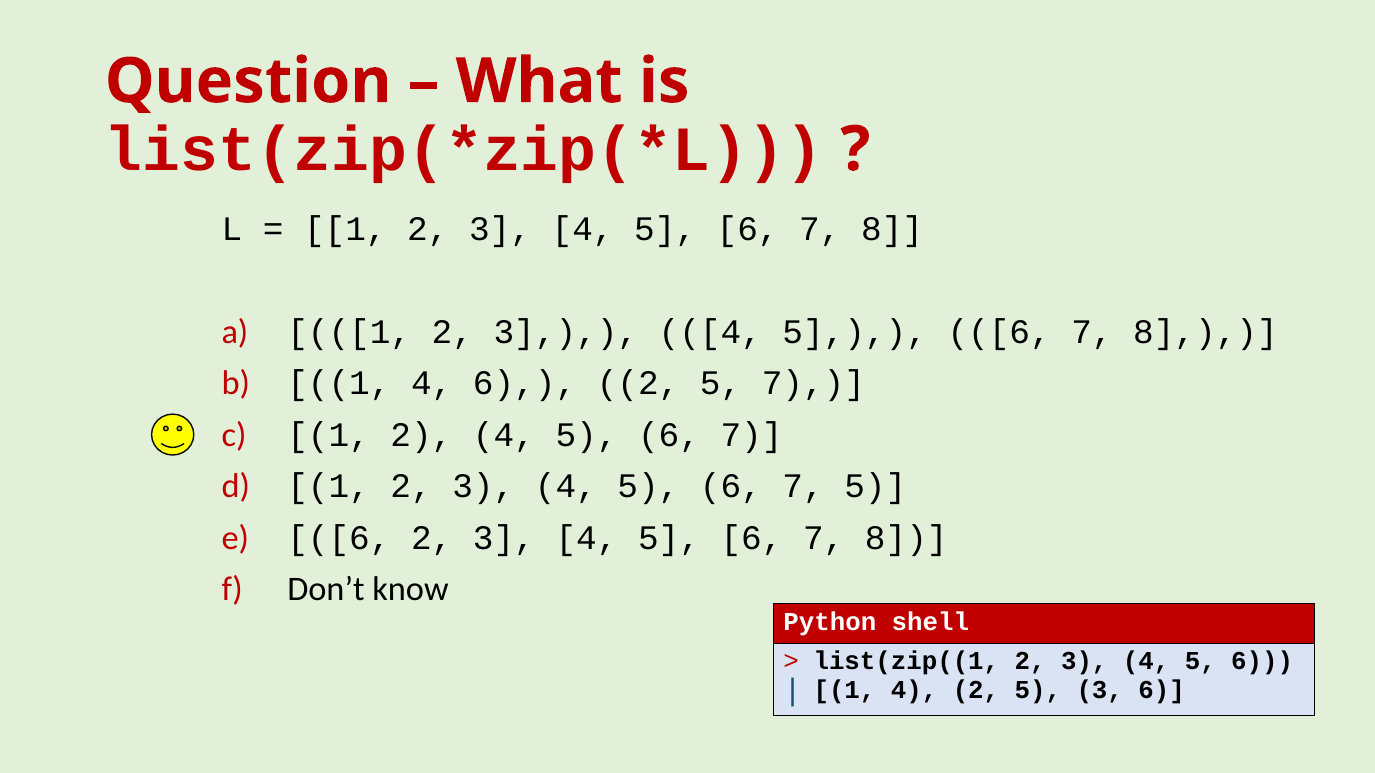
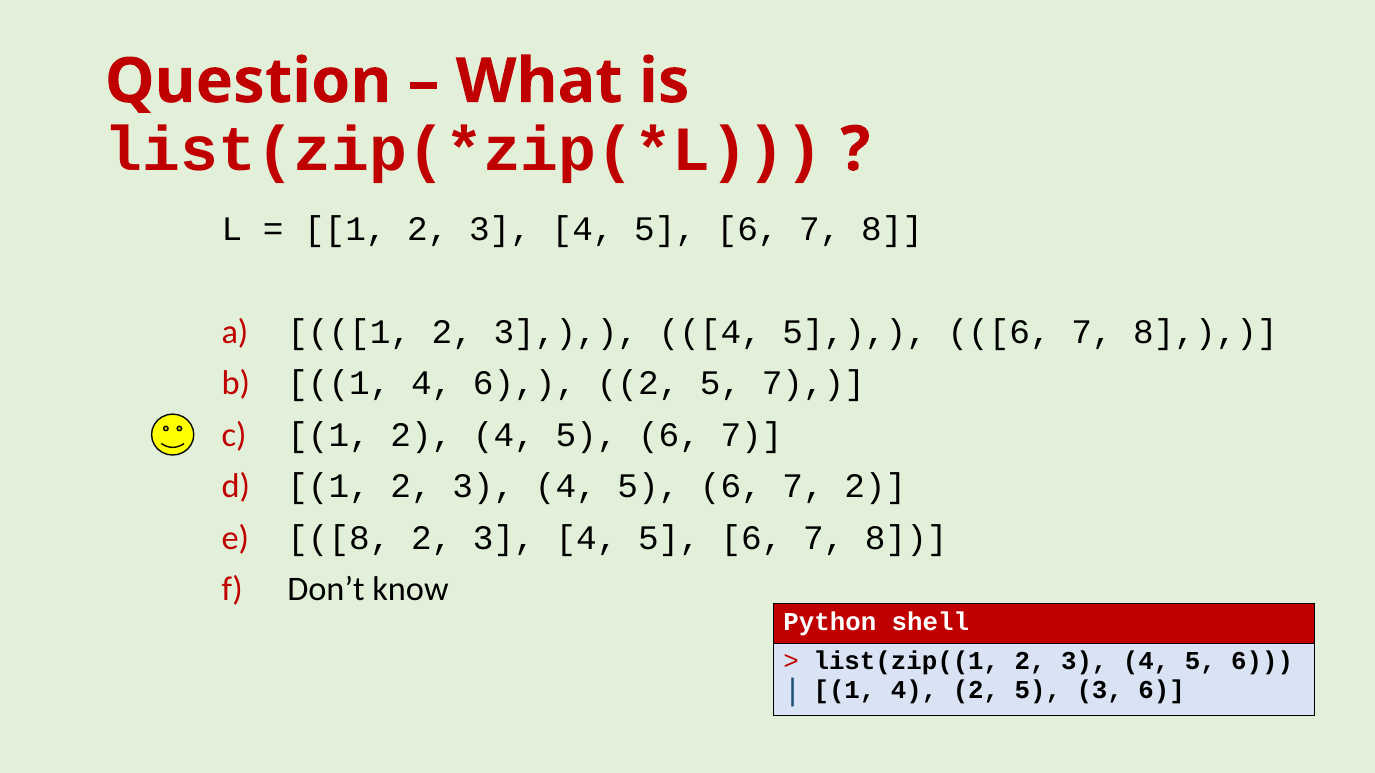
7 5: 5 -> 2
6 at (339, 538): 6 -> 8
